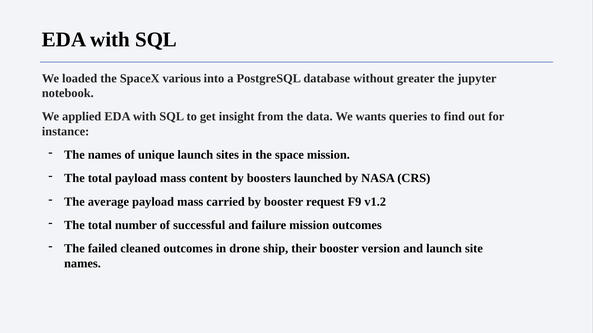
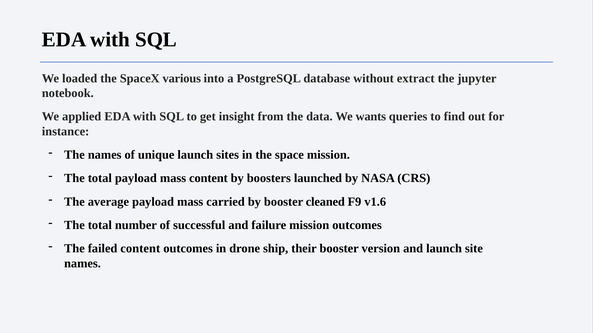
greater: greater -> extract
request: request -> cleaned
v1.2: v1.2 -> v1.6
failed cleaned: cleaned -> content
